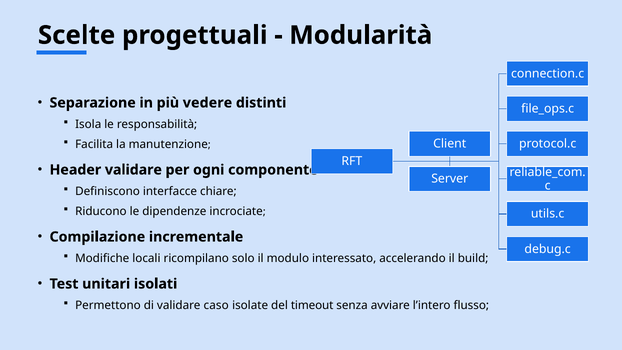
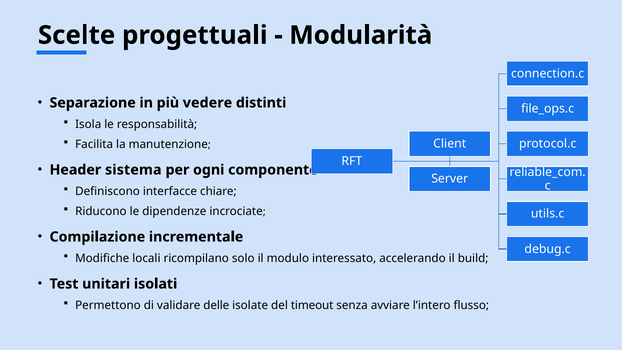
Header validare: validare -> sistema
caso: caso -> delle
